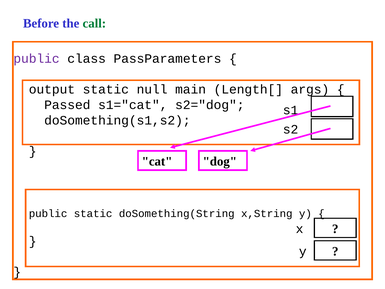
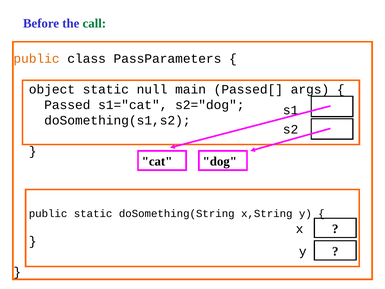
public at (37, 59) colour: purple -> orange
output: output -> object
Length[: Length[ -> Passed[
